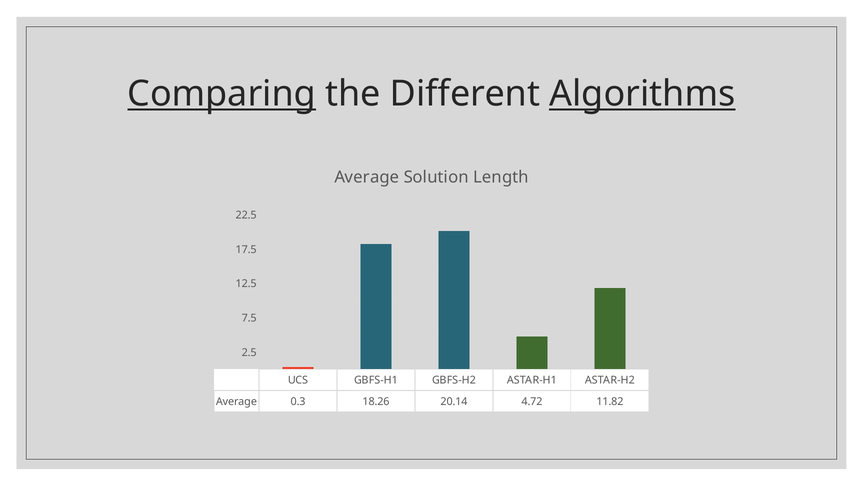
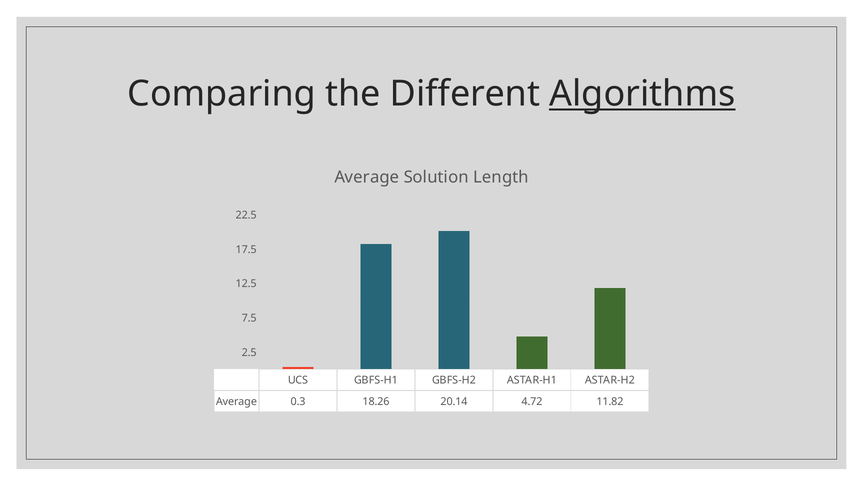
Comparing underline: present -> none
